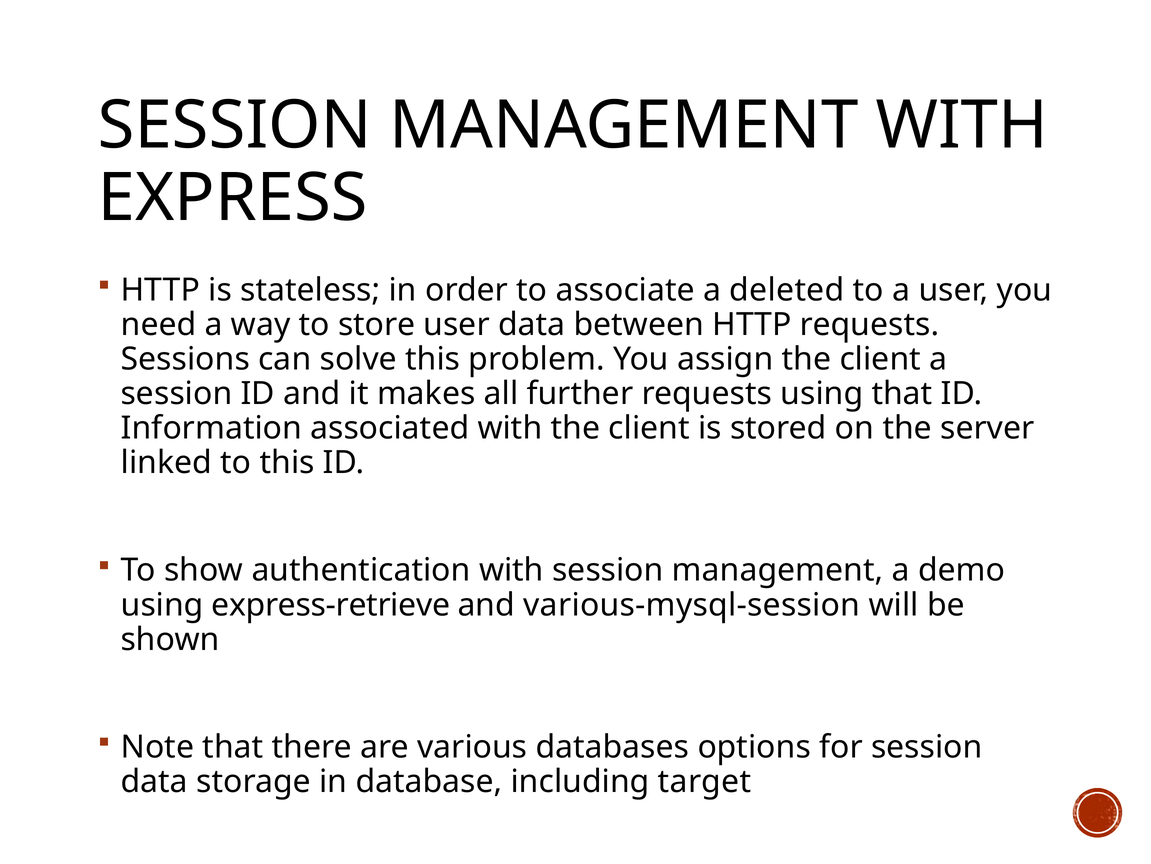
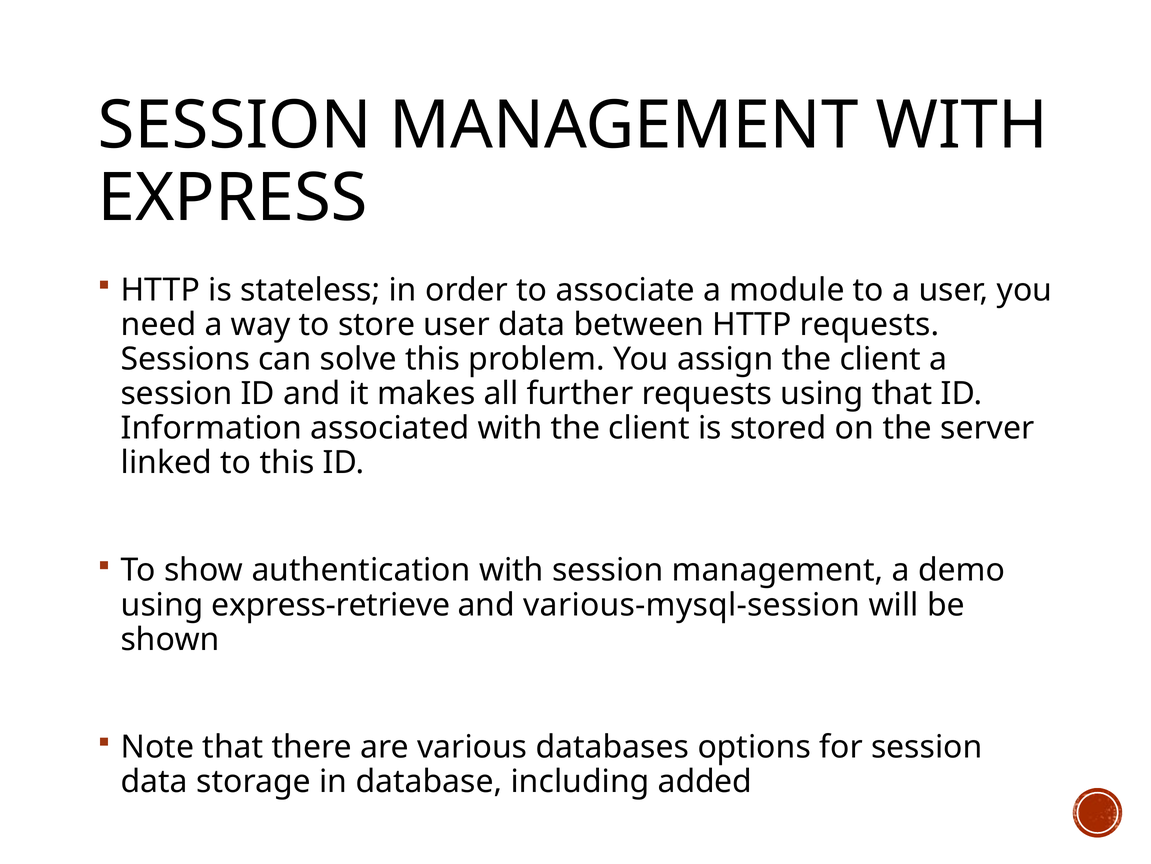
deleted: deleted -> module
target: target -> added
